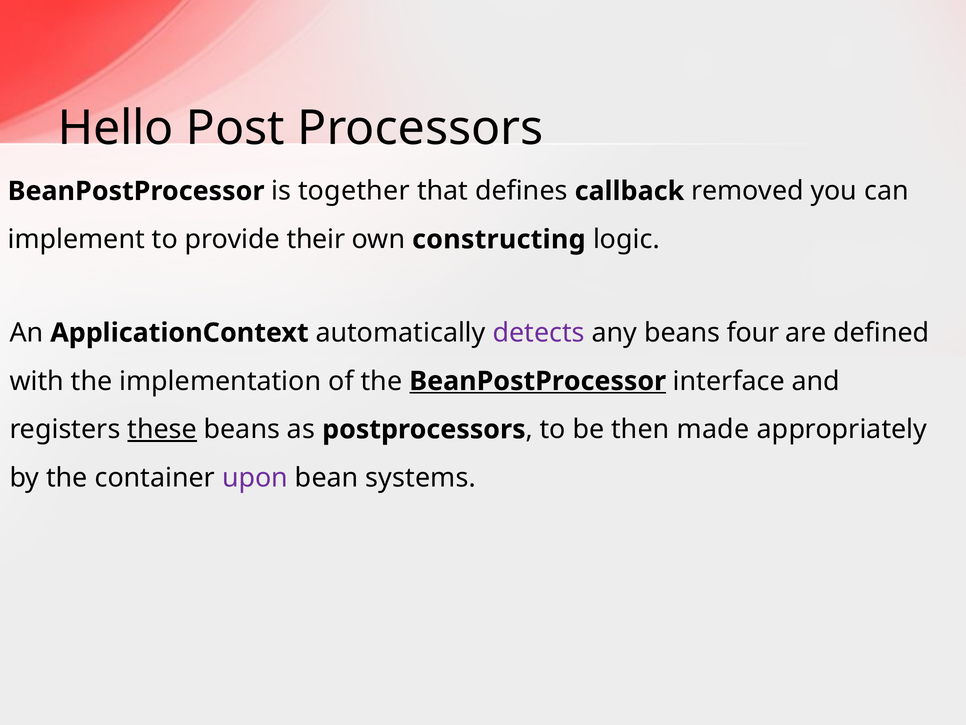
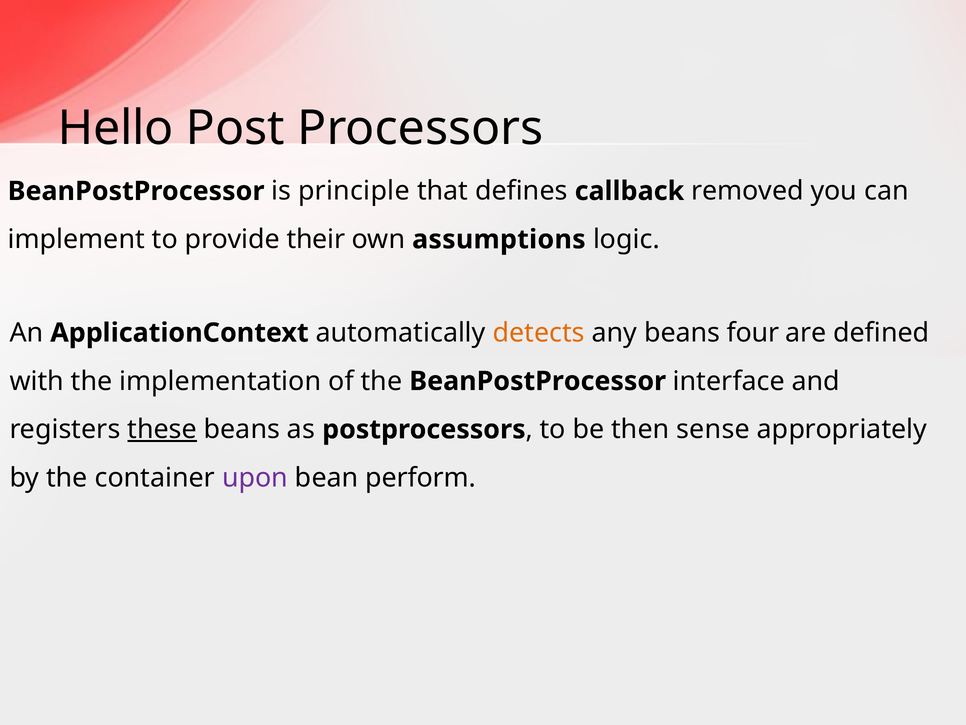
together: together -> principle
constructing: constructing -> assumptions
detects colour: purple -> orange
BeanPostProcessor at (538, 381) underline: present -> none
made: made -> sense
systems: systems -> perform
